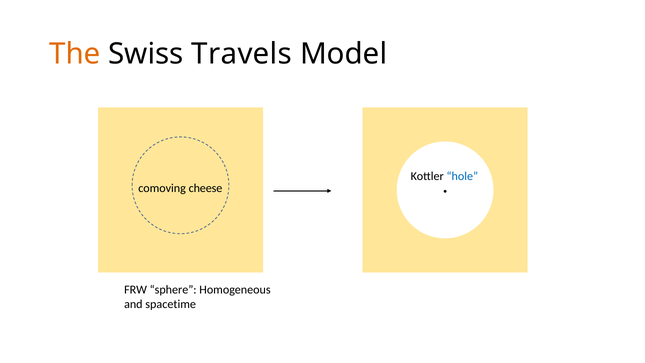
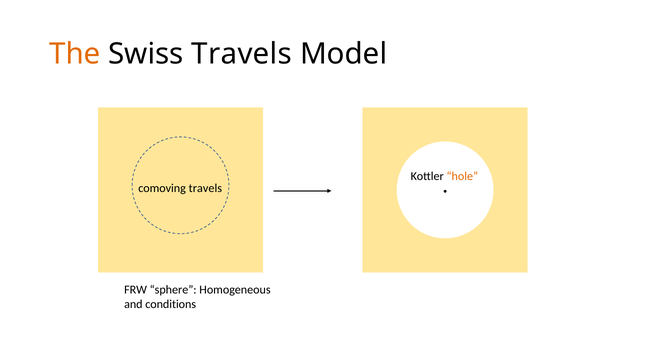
hole colour: blue -> orange
comoving cheese: cheese -> travels
spacetime: spacetime -> conditions
